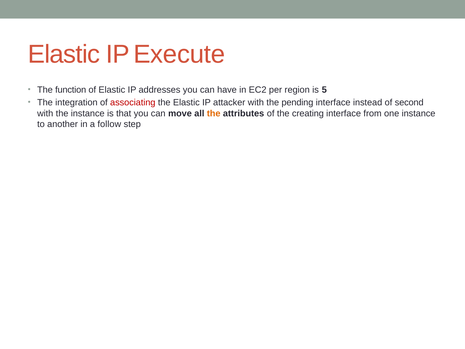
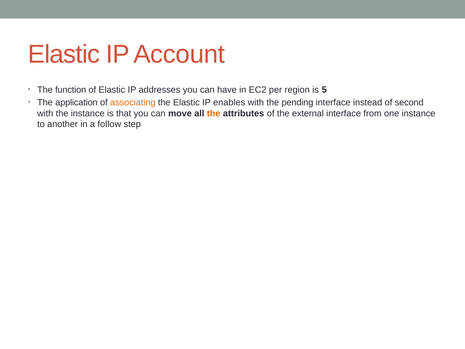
Execute: Execute -> Account
integration: integration -> application
associating colour: red -> orange
attacker: attacker -> enables
creating: creating -> external
